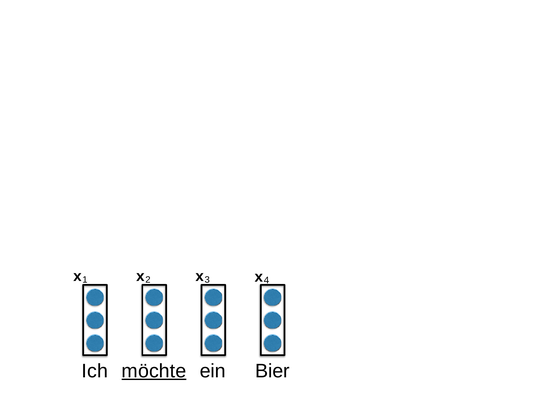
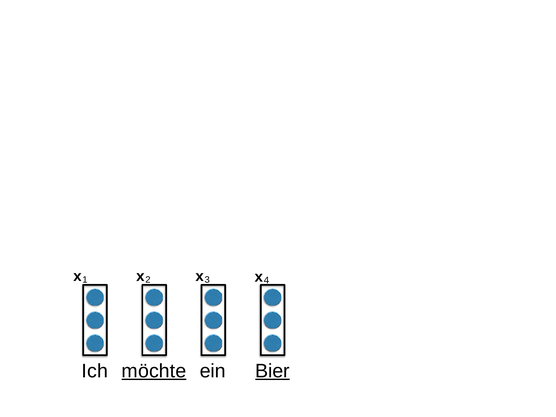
Bier underline: none -> present
